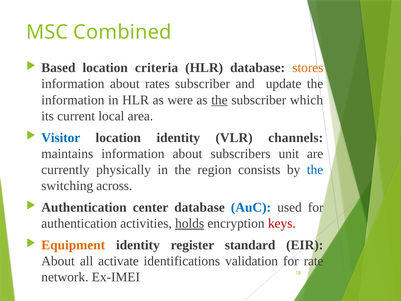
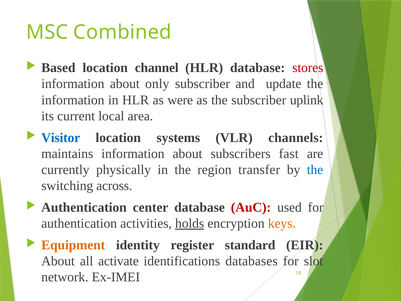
criteria: criteria -> channel
stores colour: orange -> red
rates: rates -> only
the at (219, 100) underline: present -> none
which: which -> uplink
location identity: identity -> systems
unit: unit -> fast
consists: consists -> transfer
AuC colour: blue -> red
keys colour: red -> orange
validation: validation -> databases
rate: rate -> slot
